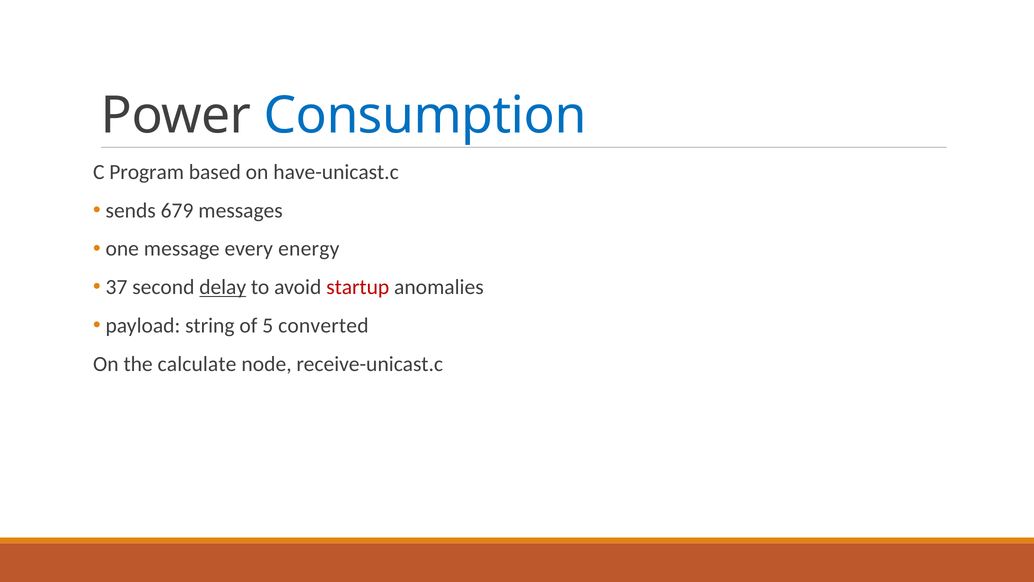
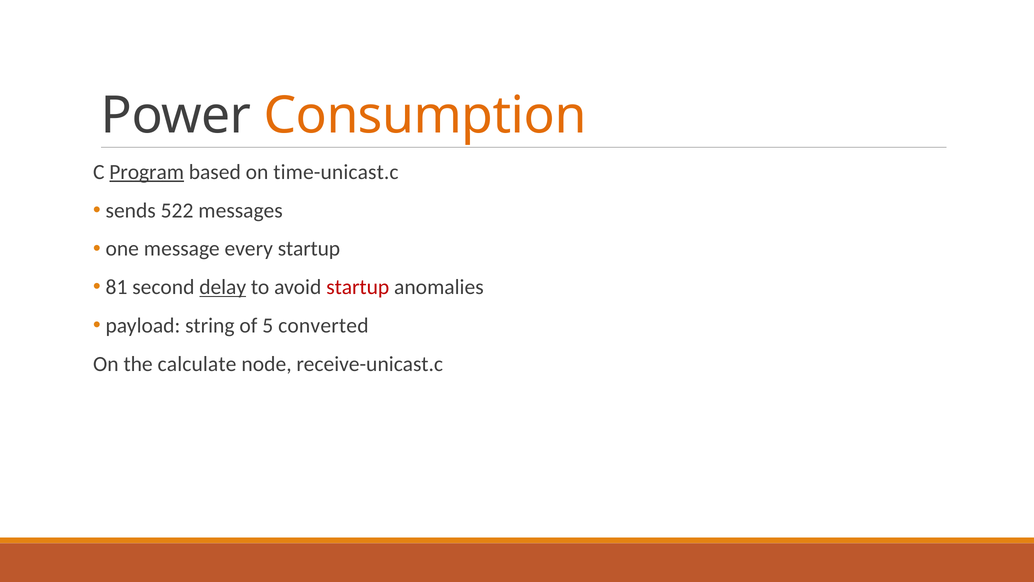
Consumption colour: blue -> orange
Program underline: none -> present
have-unicast.c: have-unicast.c -> time-unicast.c
679: 679 -> 522
every energy: energy -> startup
37: 37 -> 81
